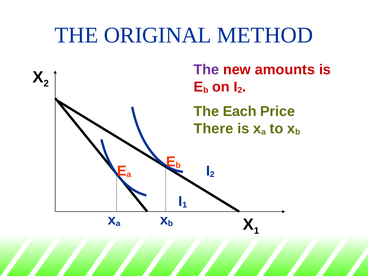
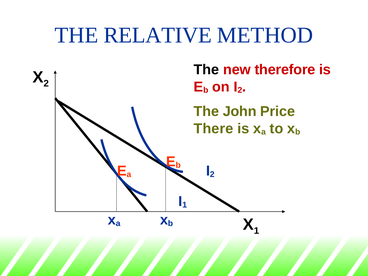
ORIGINAL: ORIGINAL -> RELATIVE
The at (206, 70) colour: purple -> black
amounts: amounts -> therefore
Each: Each -> John
